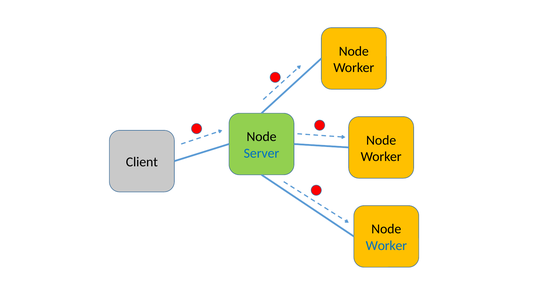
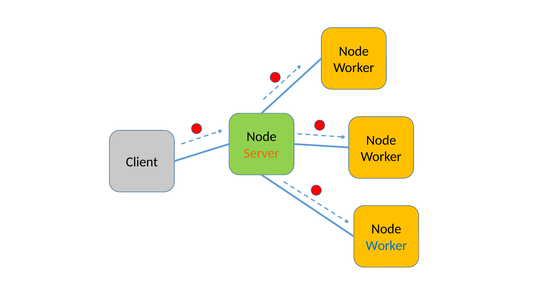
Server colour: blue -> orange
